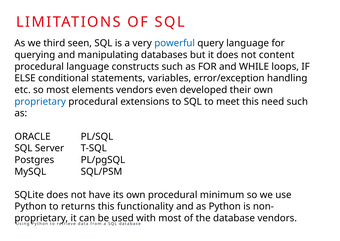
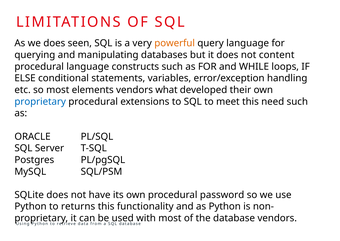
we third: third -> does
powerful colour: blue -> orange
even: even -> what
minimum: minimum -> password
